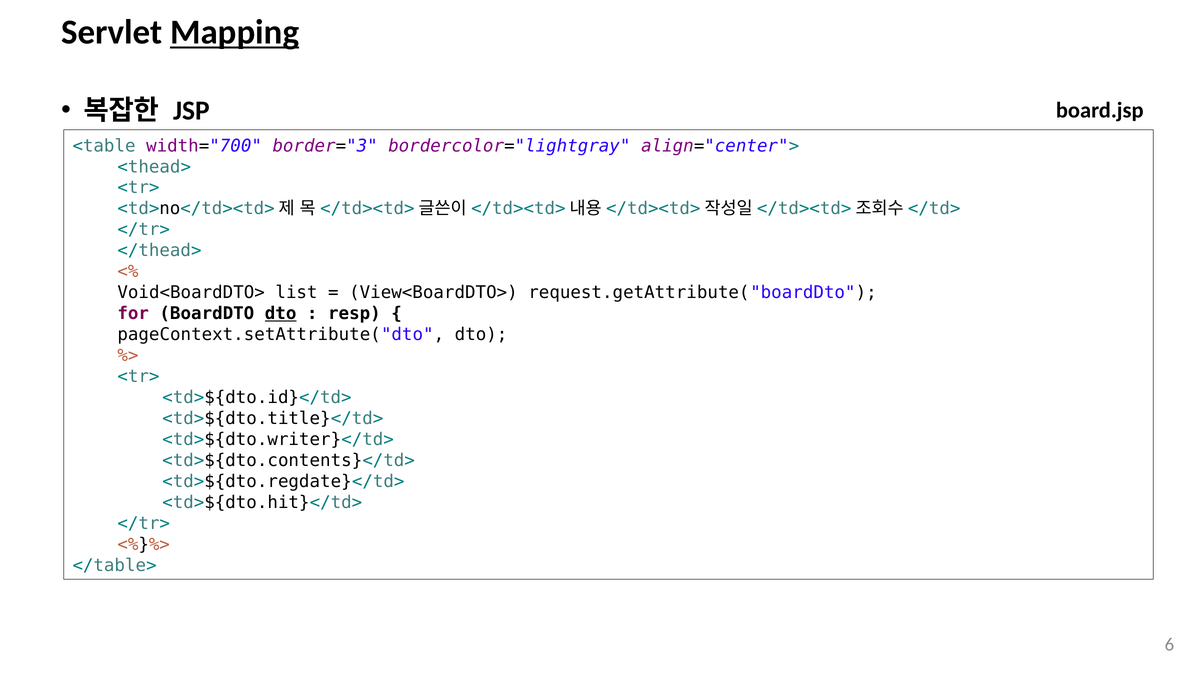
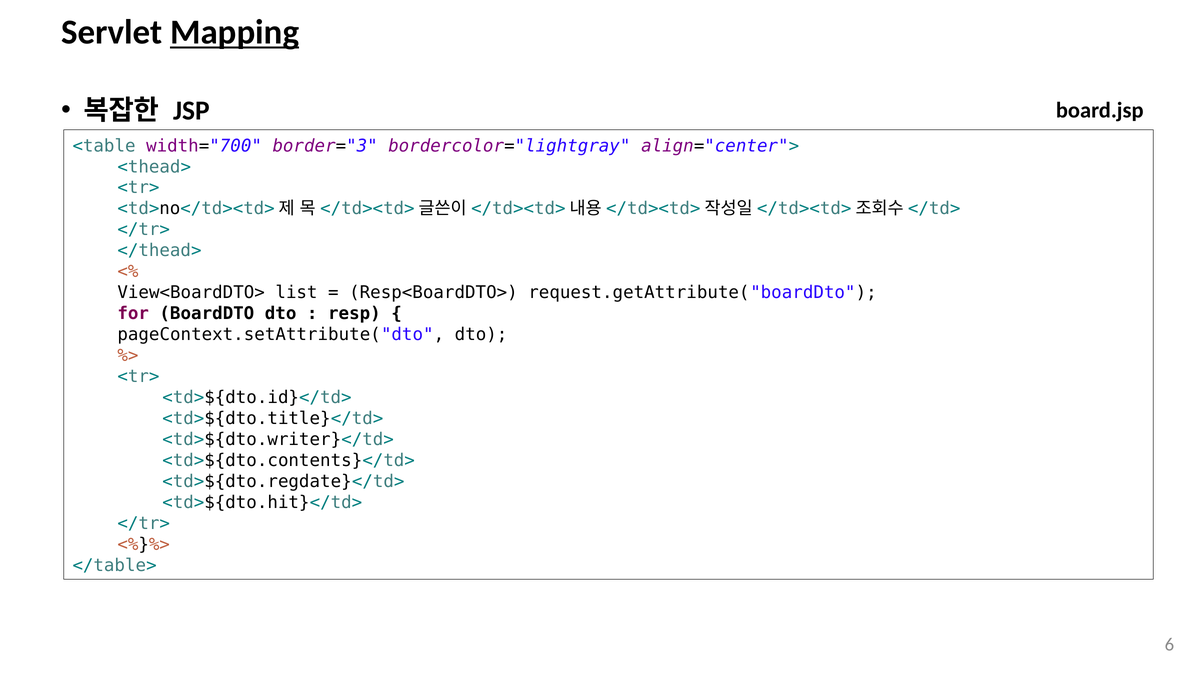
Void<BoardDTO>: Void<BoardDTO> -> View<BoardDTO>
View<BoardDTO>: View<BoardDTO> -> Resp<BoardDTO>
dto at (281, 314) underline: present -> none
